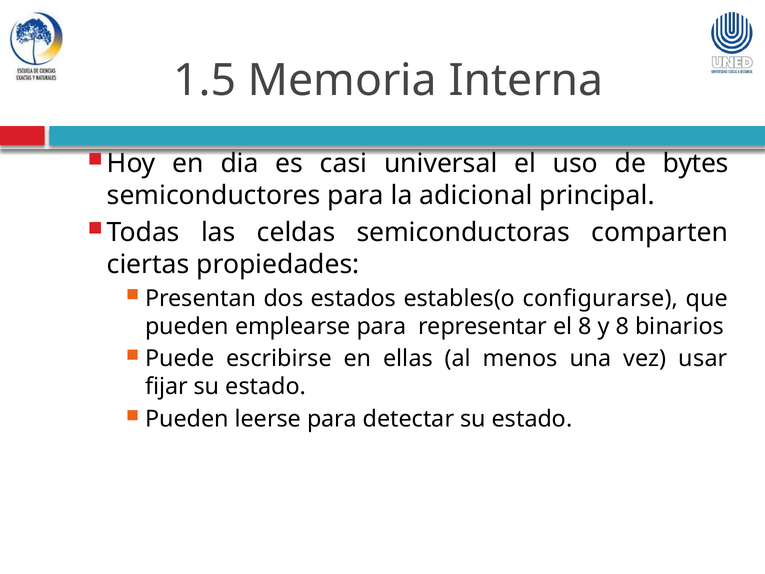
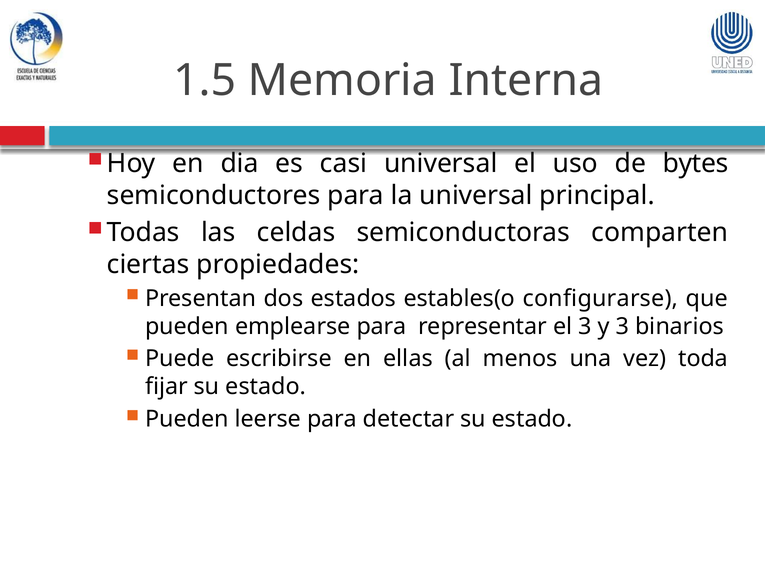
la adicional: adicional -> universal
el 8: 8 -> 3
y 8: 8 -> 3
usar: usar -> toda
